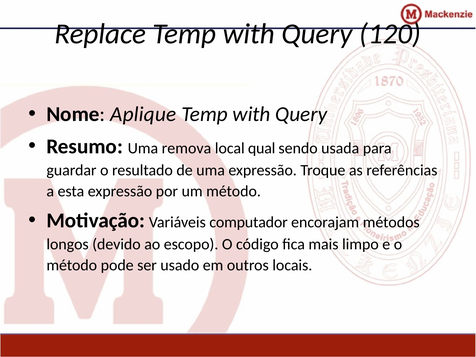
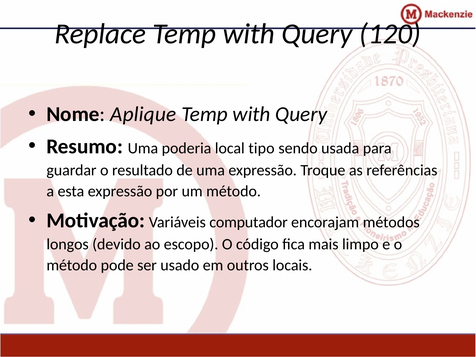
remova: remova -> poderia
qual: qual -> tipo
